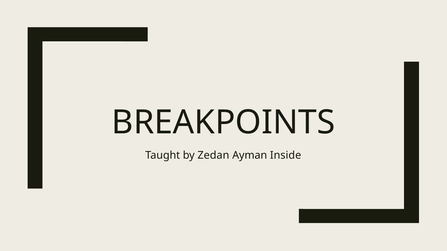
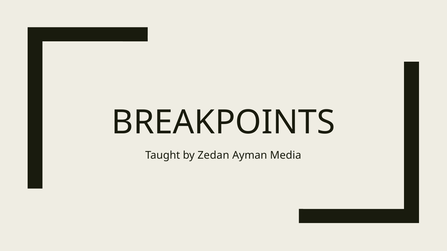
Inside: Inside -> Media
